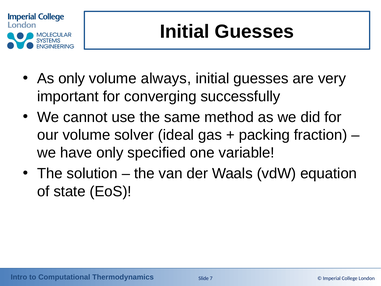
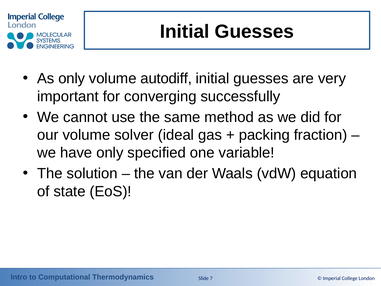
always: always -> autodiff
